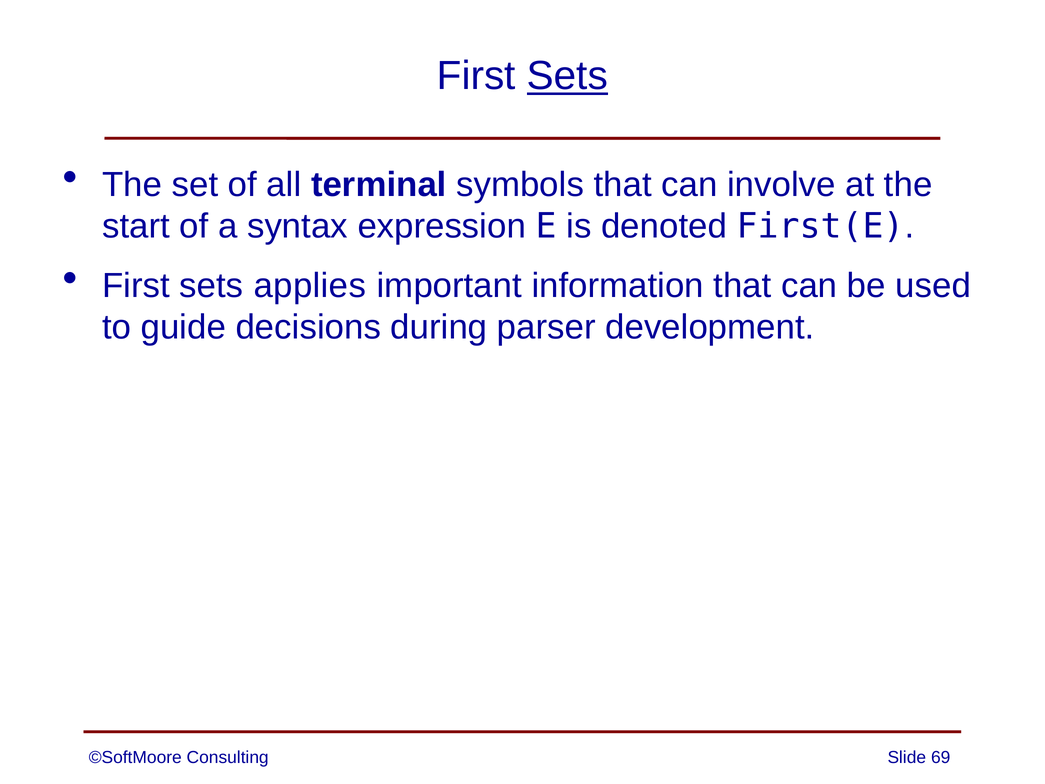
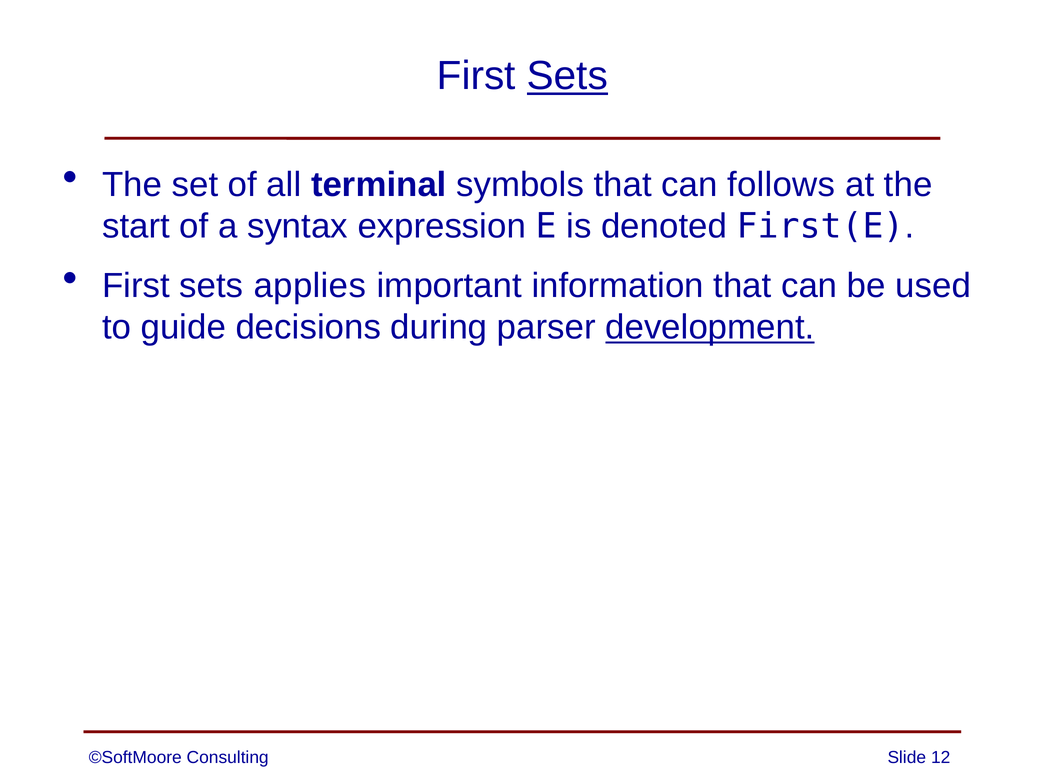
involve: involve -> follows
development underline: none -> present
69: 69 -> 12
